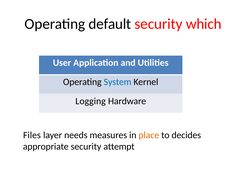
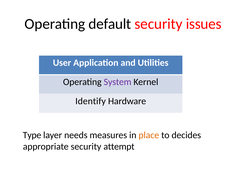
which: which -> issues
System colour: blue -> purple
Logging: Logging -> Identify
Files: Files -> Type
